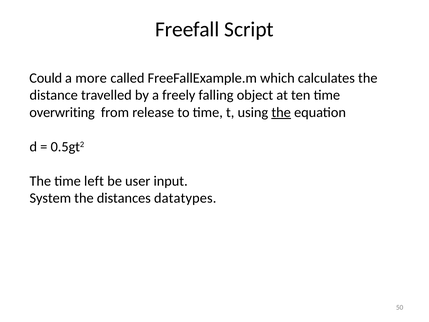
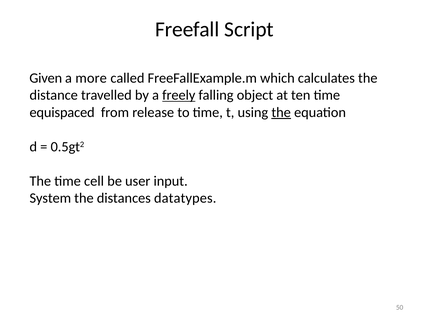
Could: Could -> Given
freely underline: none -> present
overwriting: overwriting -> equispaced
left: left -> cell
